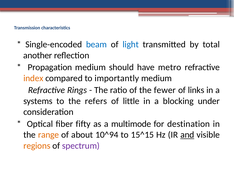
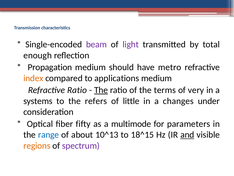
beam colour: blue -> purple
light colour: blue -> purple
another: another -> enough
importantly: importantly -> applications
Refractive Rings: Rings -> Ratio
The at (101, 90) underline: none -> present
fewer: fewer -> terms
links: links -> very
blocking: blocking -> changes
destination: destination -> parameters
range colour: orange -> blue
10^94: 10^94 -> 10^13
15^15: 15^15 -> 18^15
